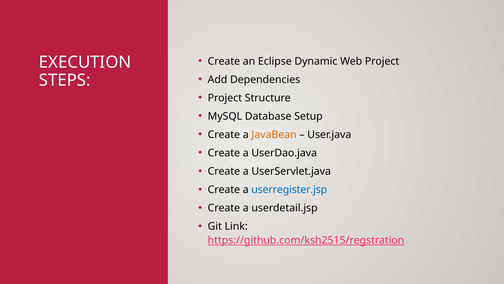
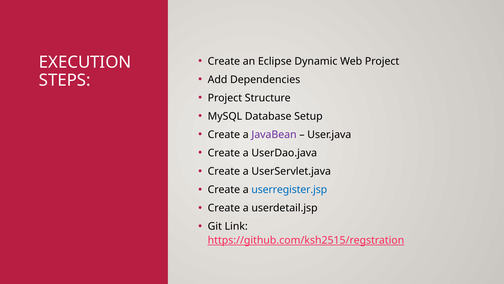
JavaBean colour: orange -> purple
